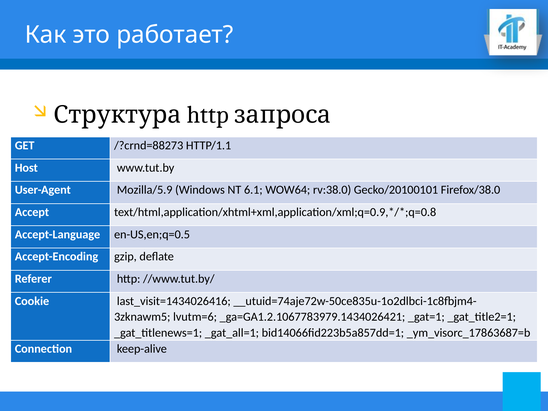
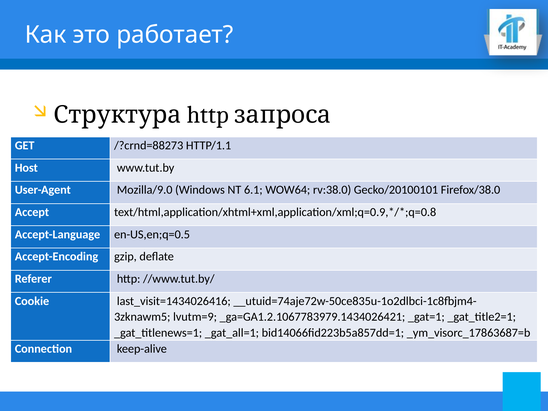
Mozilla/5.9: Mozilla/5.9 -> Mozilla/9.0
lvutm=6: lvutm=6 -> lvutm=9
